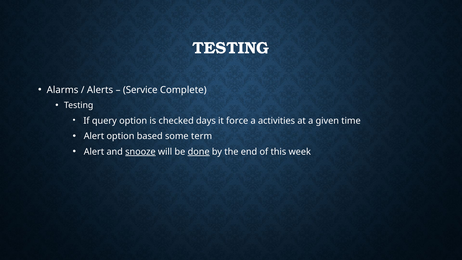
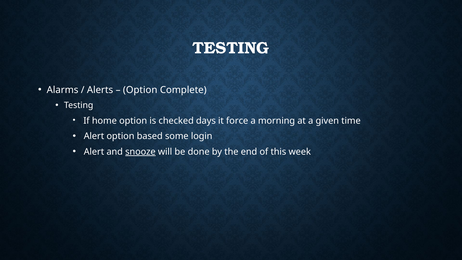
Service at (140, 90): Service -> Option
query: query -> home
activities: activities -> morning
term: term -> login
done underline: present -> none
